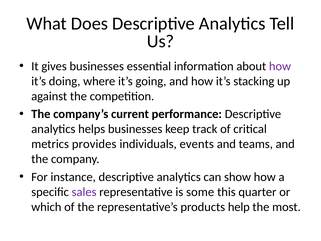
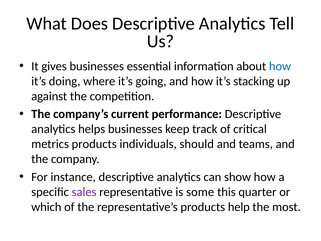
how at (280, 66) colour: purple -> blue
metrics provides: provides -> products
events: events -> should
